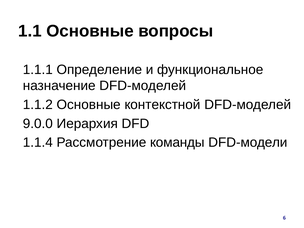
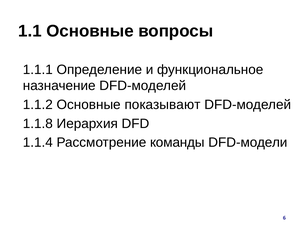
контекстной: контекстной -> показывают
9.0.0: 9.0.0 -> 1.1.8
